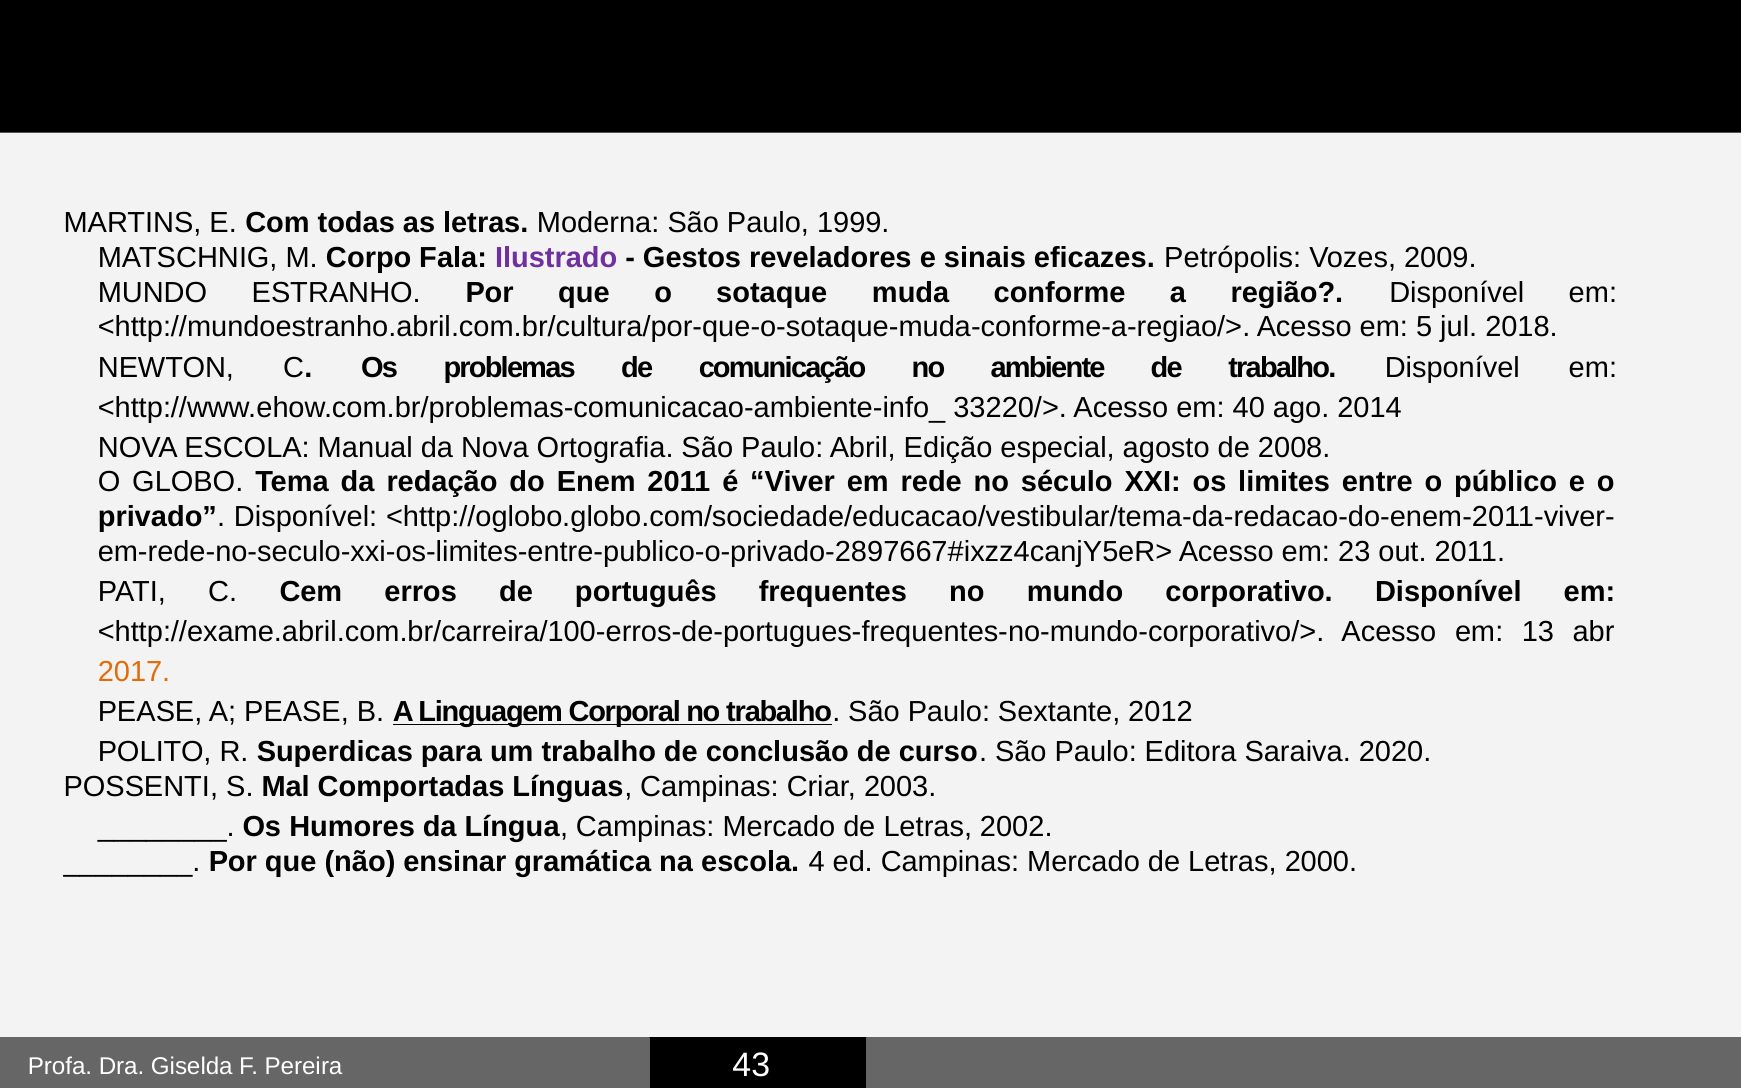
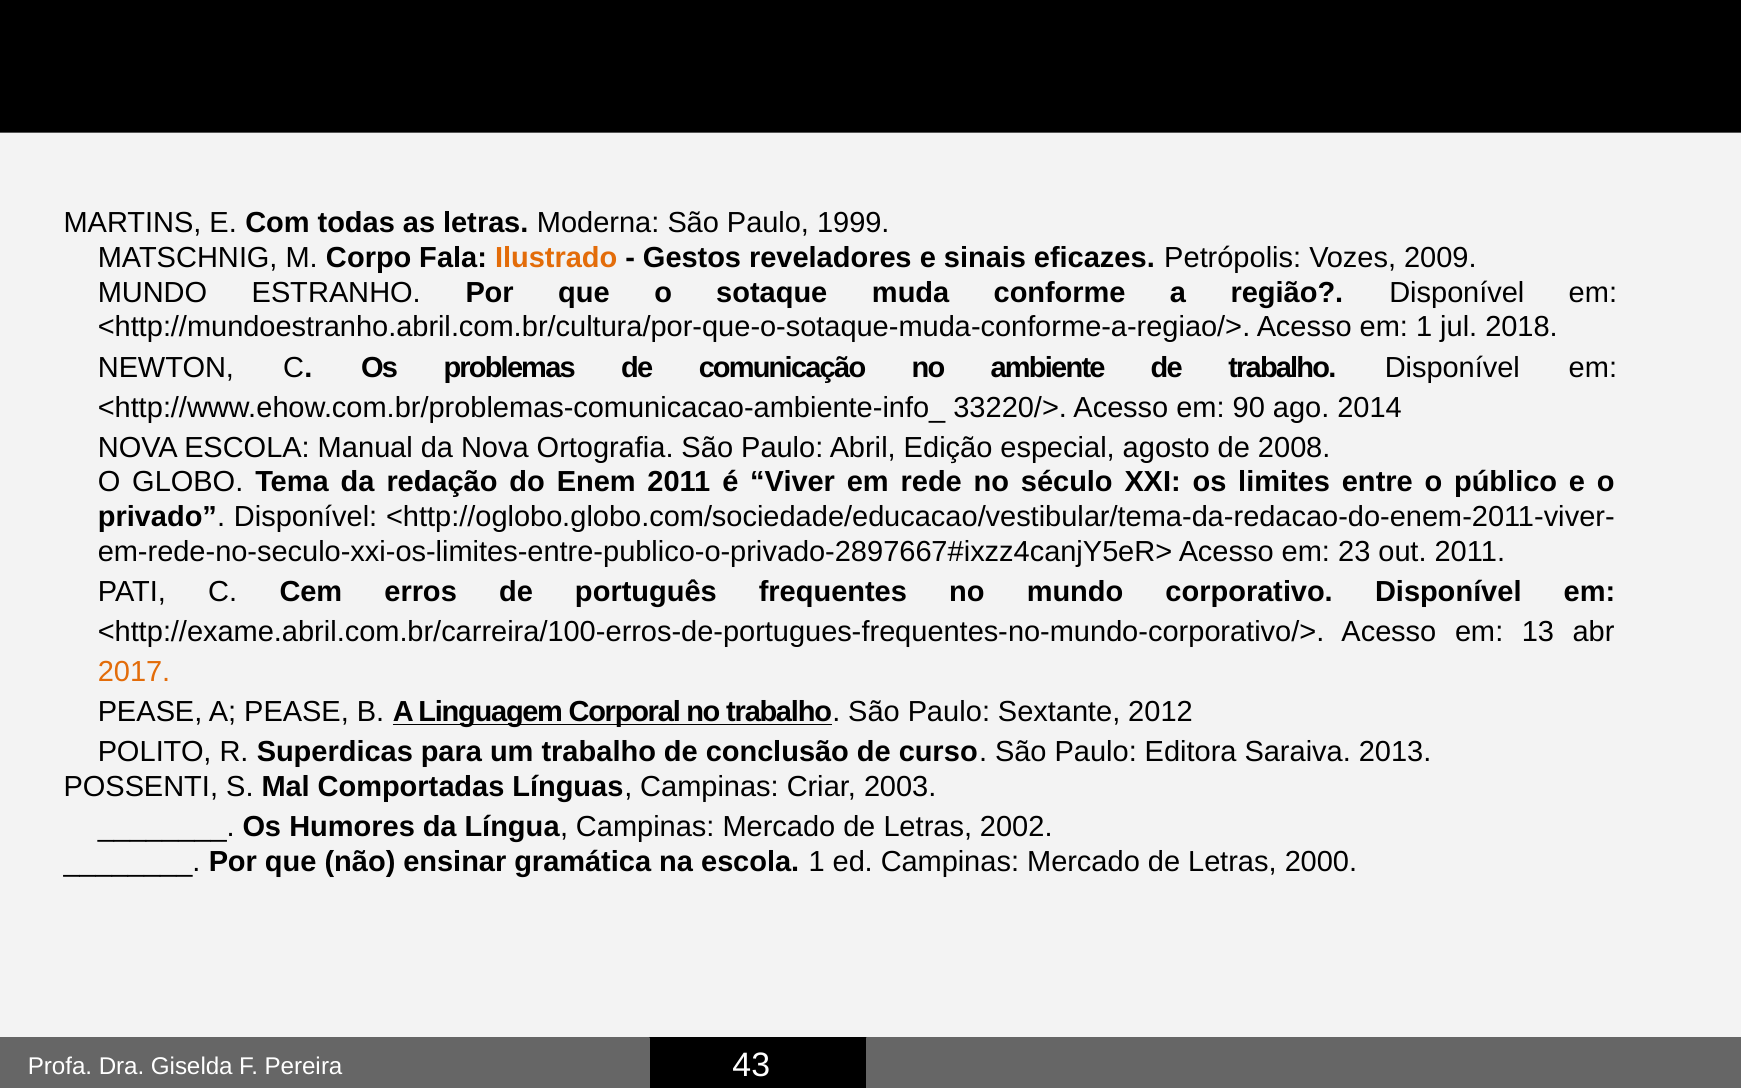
Ilustrado colour: purple -> orange
em 5: 5 -> 1
40: 40 -> 90
2020: 2020 -> 2013
escola 4: 4 -> 1
